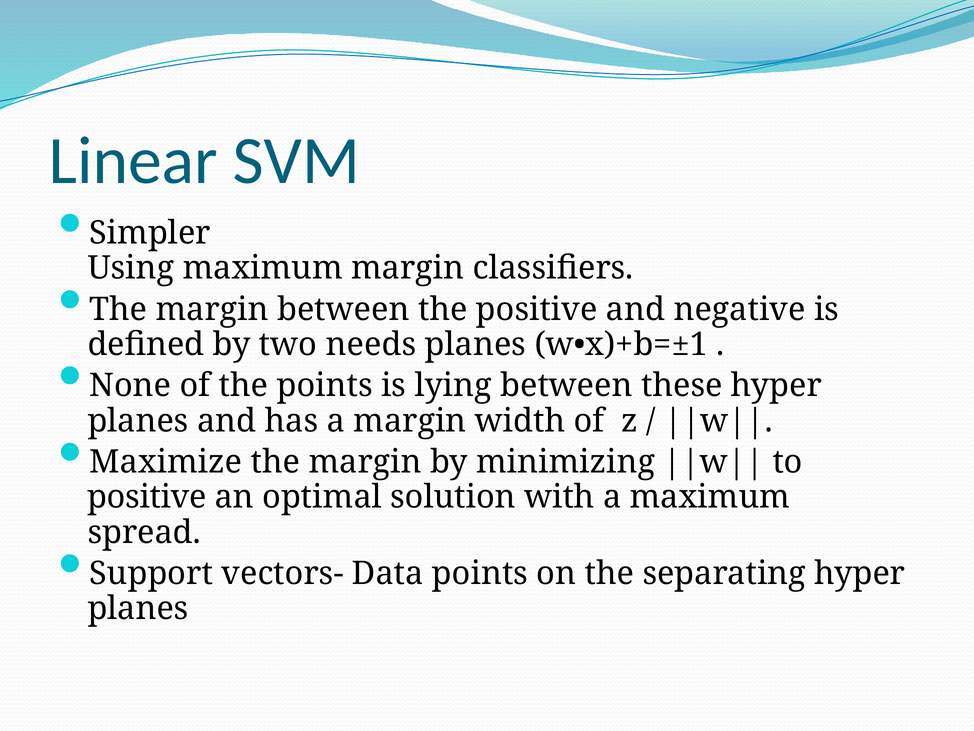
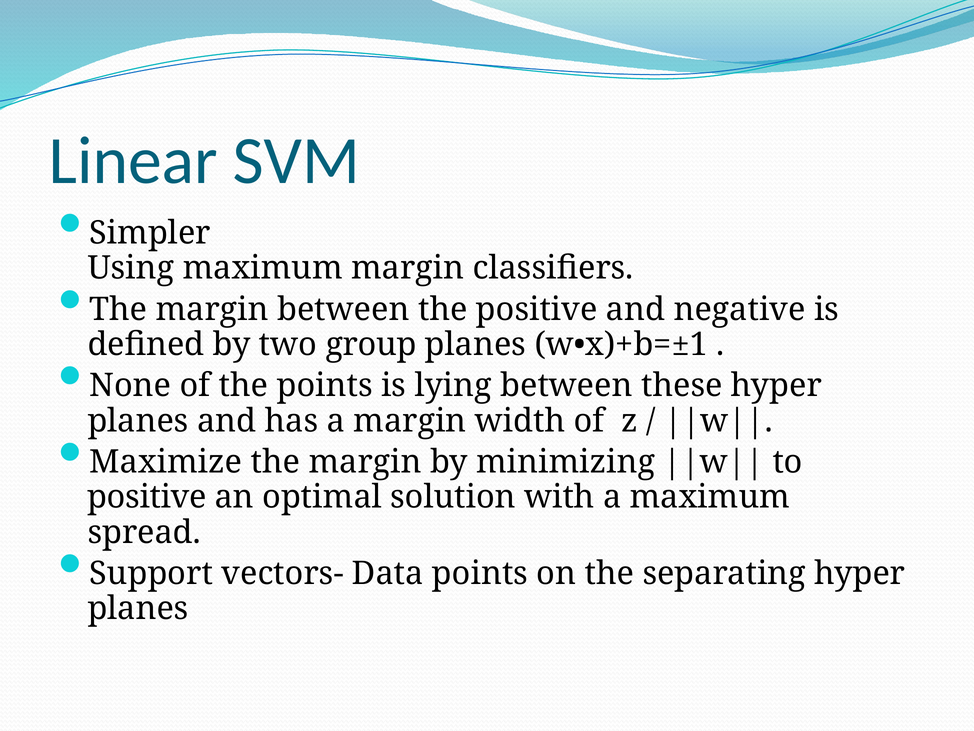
needs: needs -> group
